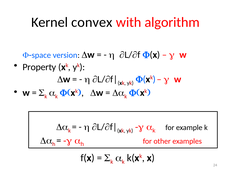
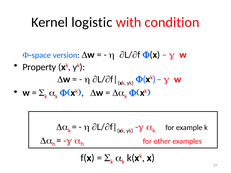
convex: convex -> logistic
algorithm: algorithm -> condition
